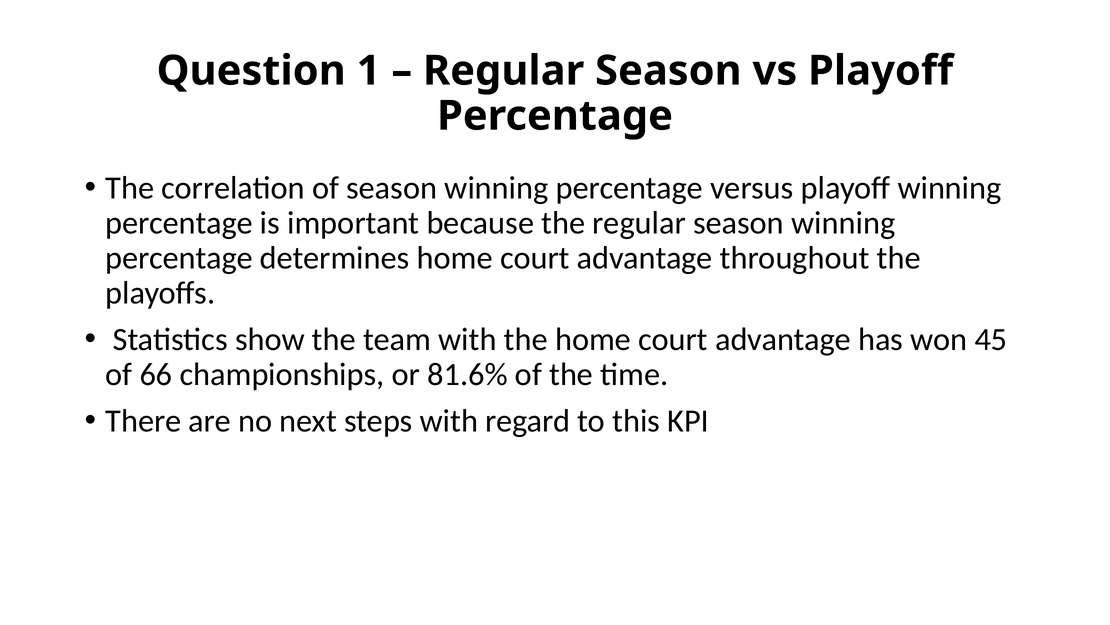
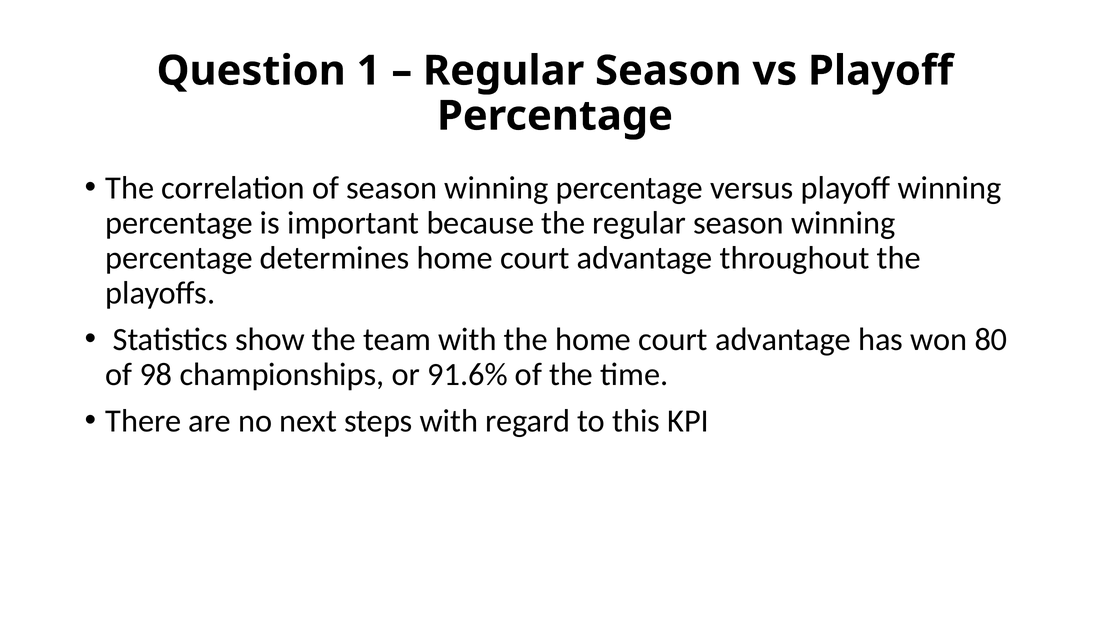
45: 45 -> 80
66: 66 -> 98
81.6%: 81.6% -> 91.6%
